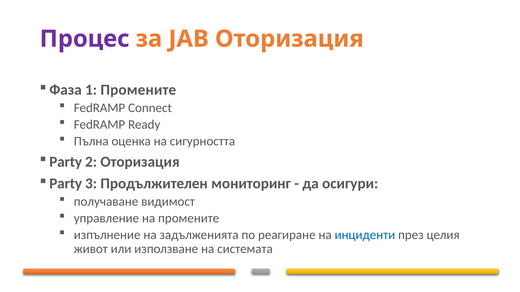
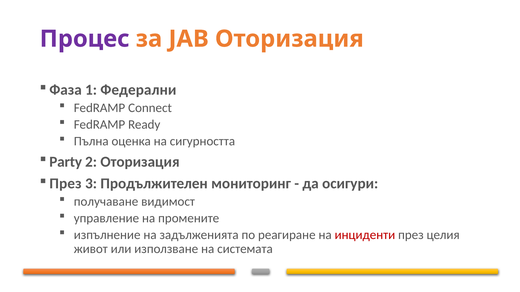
1 Промените: Промените -> Федерални
Party at (66, 184): Party -> През
инциденти colour: blue -> red
